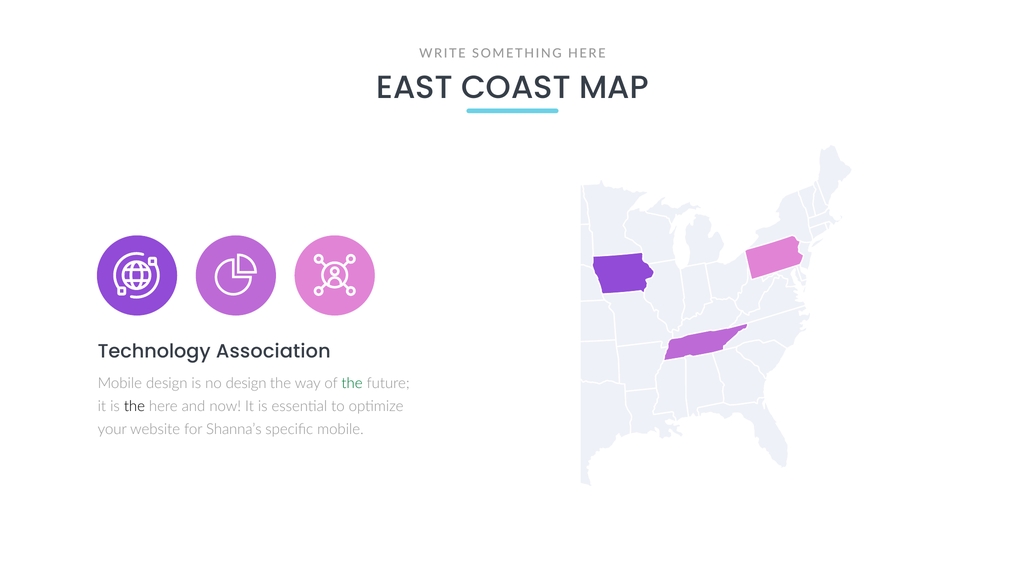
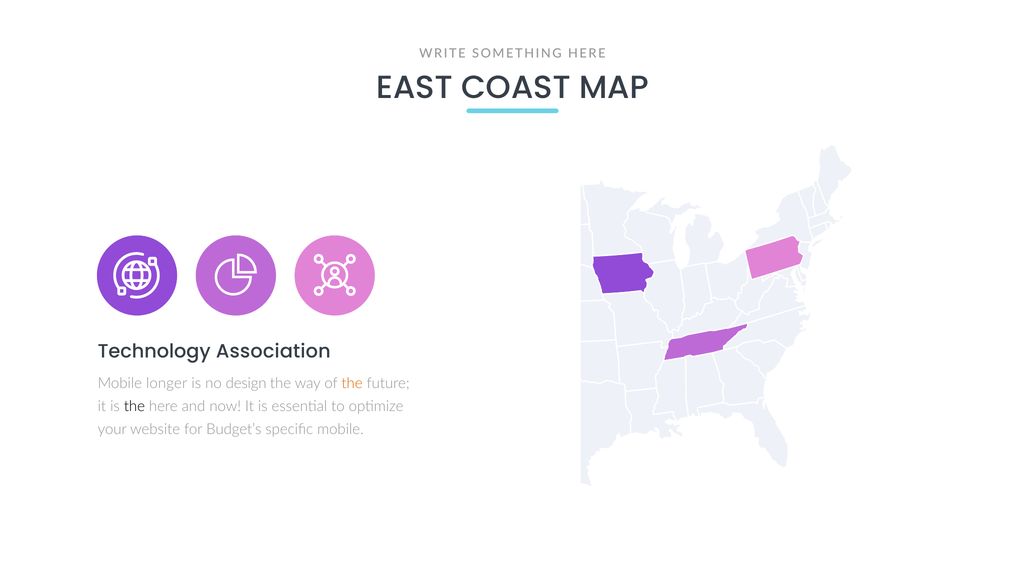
Mobile design: design -> longer
the at (352, 384) colour: green -> orange
Shanna’s: Shanna’s -> Budget’s
